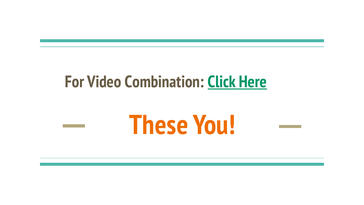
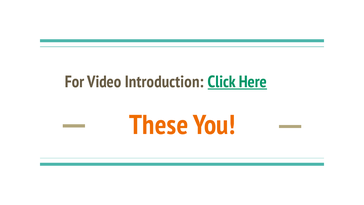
Combination: Combination -> Introduction
